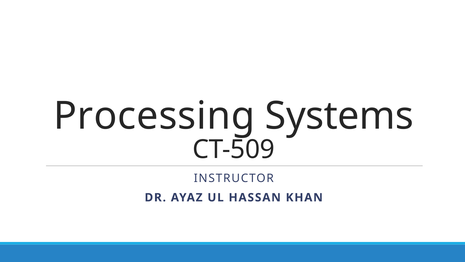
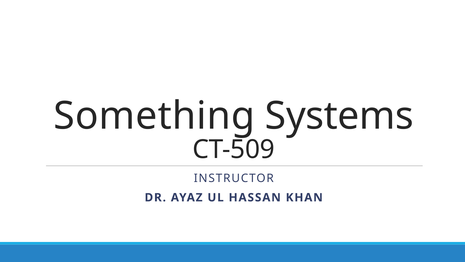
Processing: Processing -> Something
